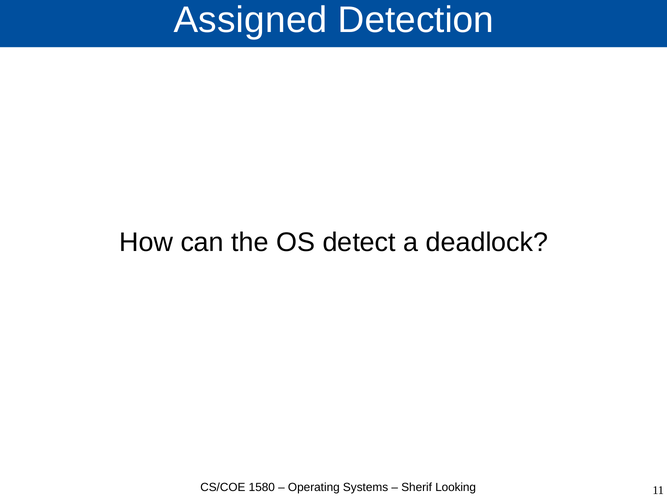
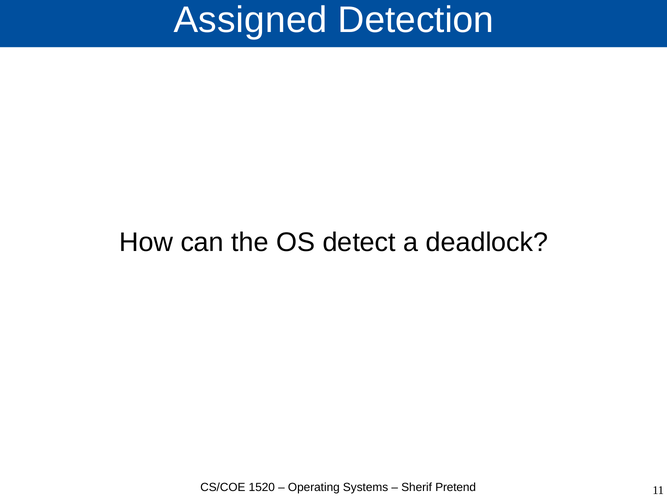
1580: 1580 -> 1520
Looking: Looking -> Pretend
